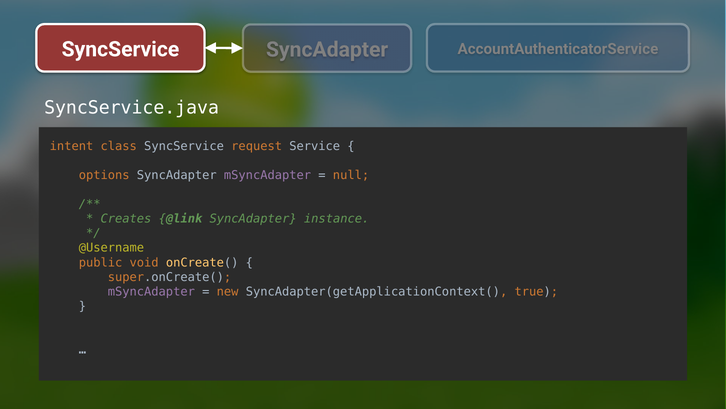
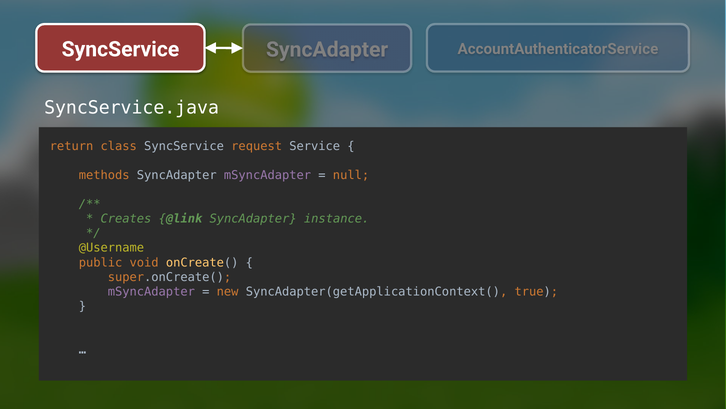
intent: intent -> return
options: options -> methods
